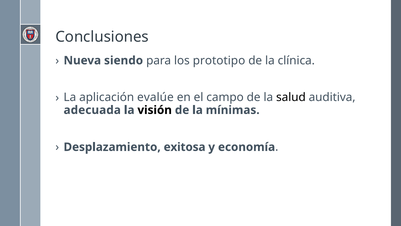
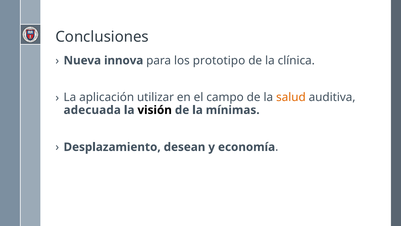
siendo: siendo -> innova
evalúe: evalúe -> utilizar
salud colour: black -> orange
exitosa: exitosa -> desean
